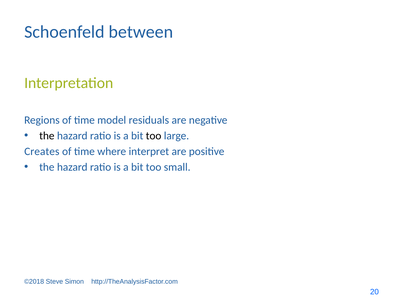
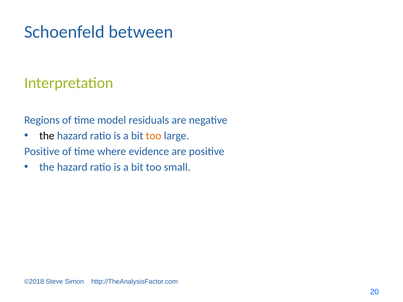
too at (154, 136) colour: black -> orange
Creates at (42, 152): Creates -> Positive
interpret: interpret -> evidence
